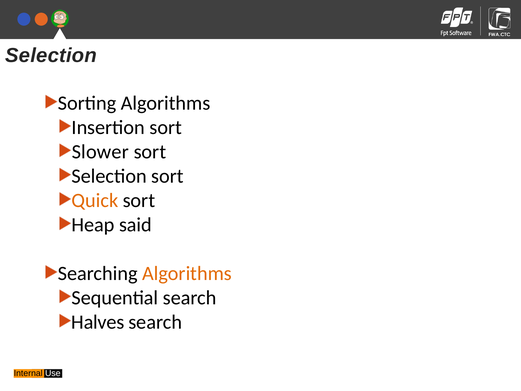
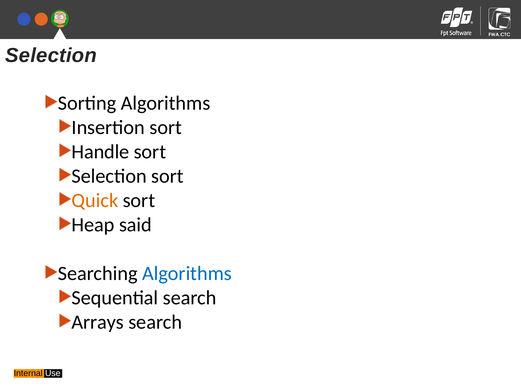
Slower: Slower -> Handle
Algorithms at (187, 273) colour: orange -> blue
Halves: Halves -> Arrays
